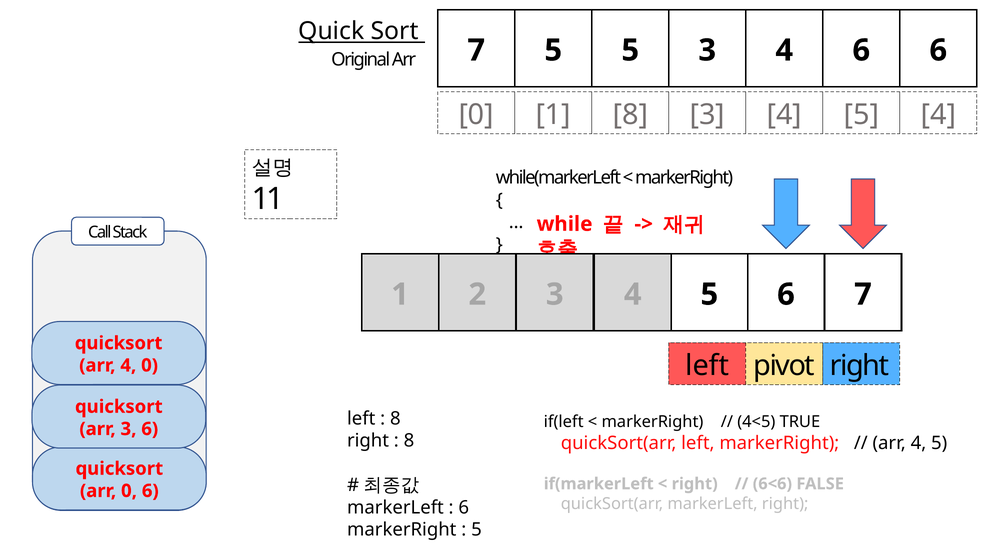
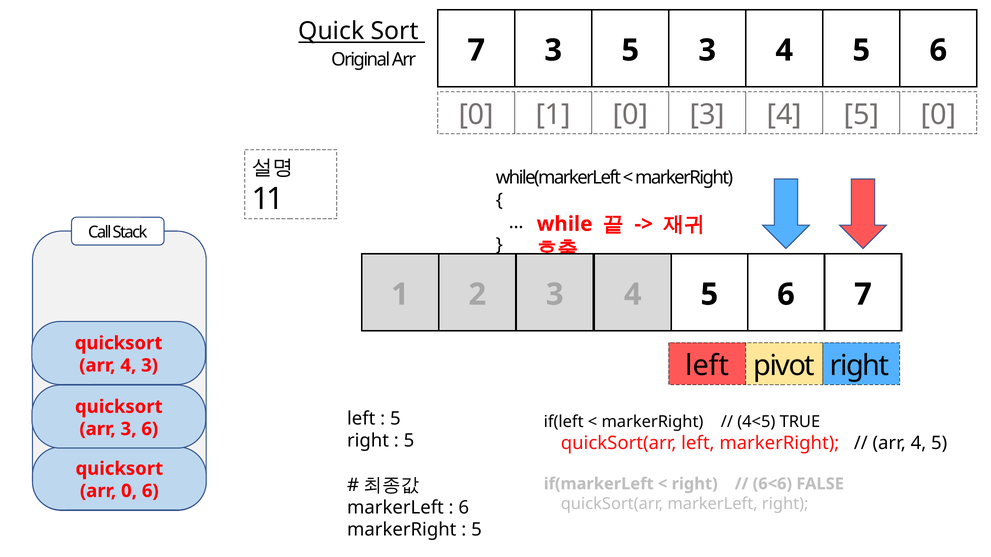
7 5: 5 -> 3
5 3 4 6: 6 -> 5
1 8: 8 -> 0
4 5 4: 4 -> 0
4 0: 0 -> 3
8 at (395, 419): 8 -> 5
8 at (409, 441): 8 -> 5
